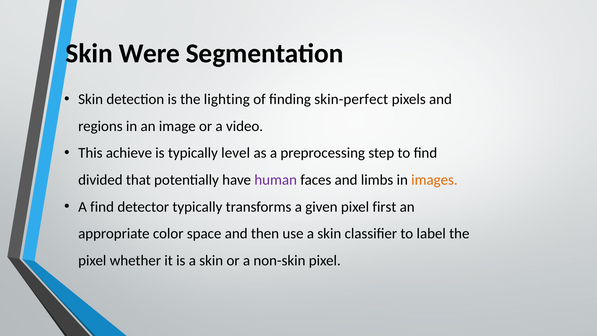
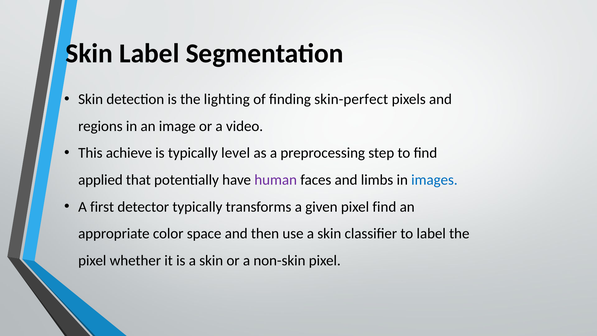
Skin Were: Were -> Label
divided: divided -> applied
images colour: orange -> blue
A find: find -> first
pixel first: first -> find
